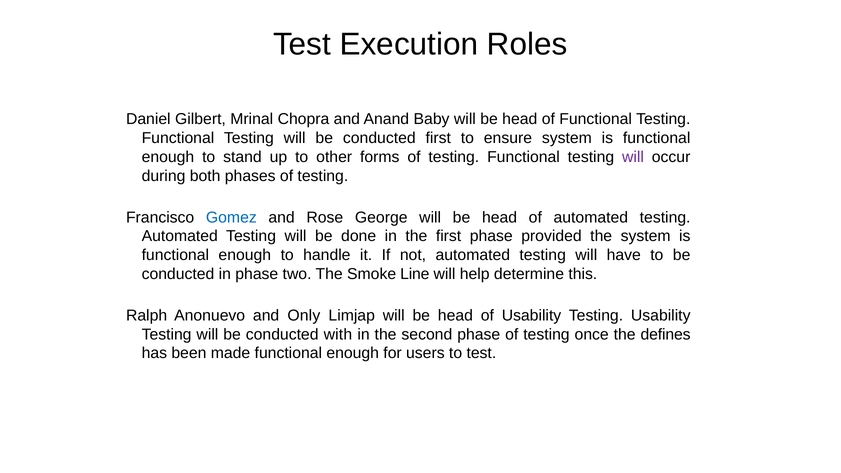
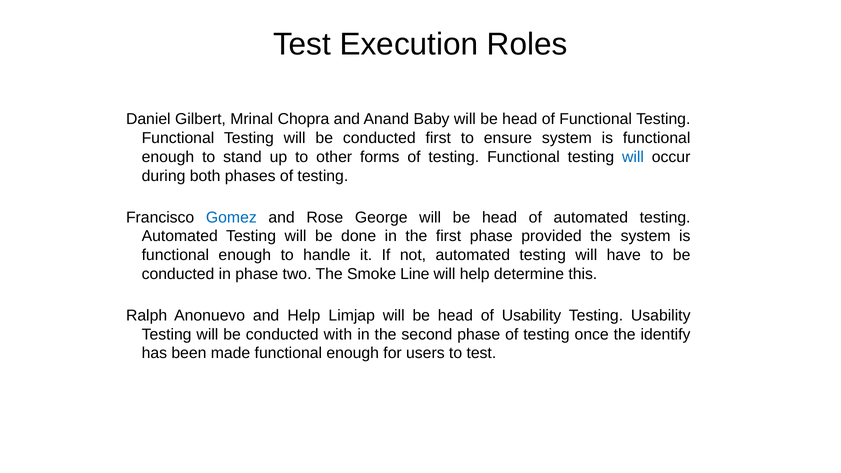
will at (633, 157) colour: purple -> blue
and Only: Only -> Help
defines: defines -> identify
